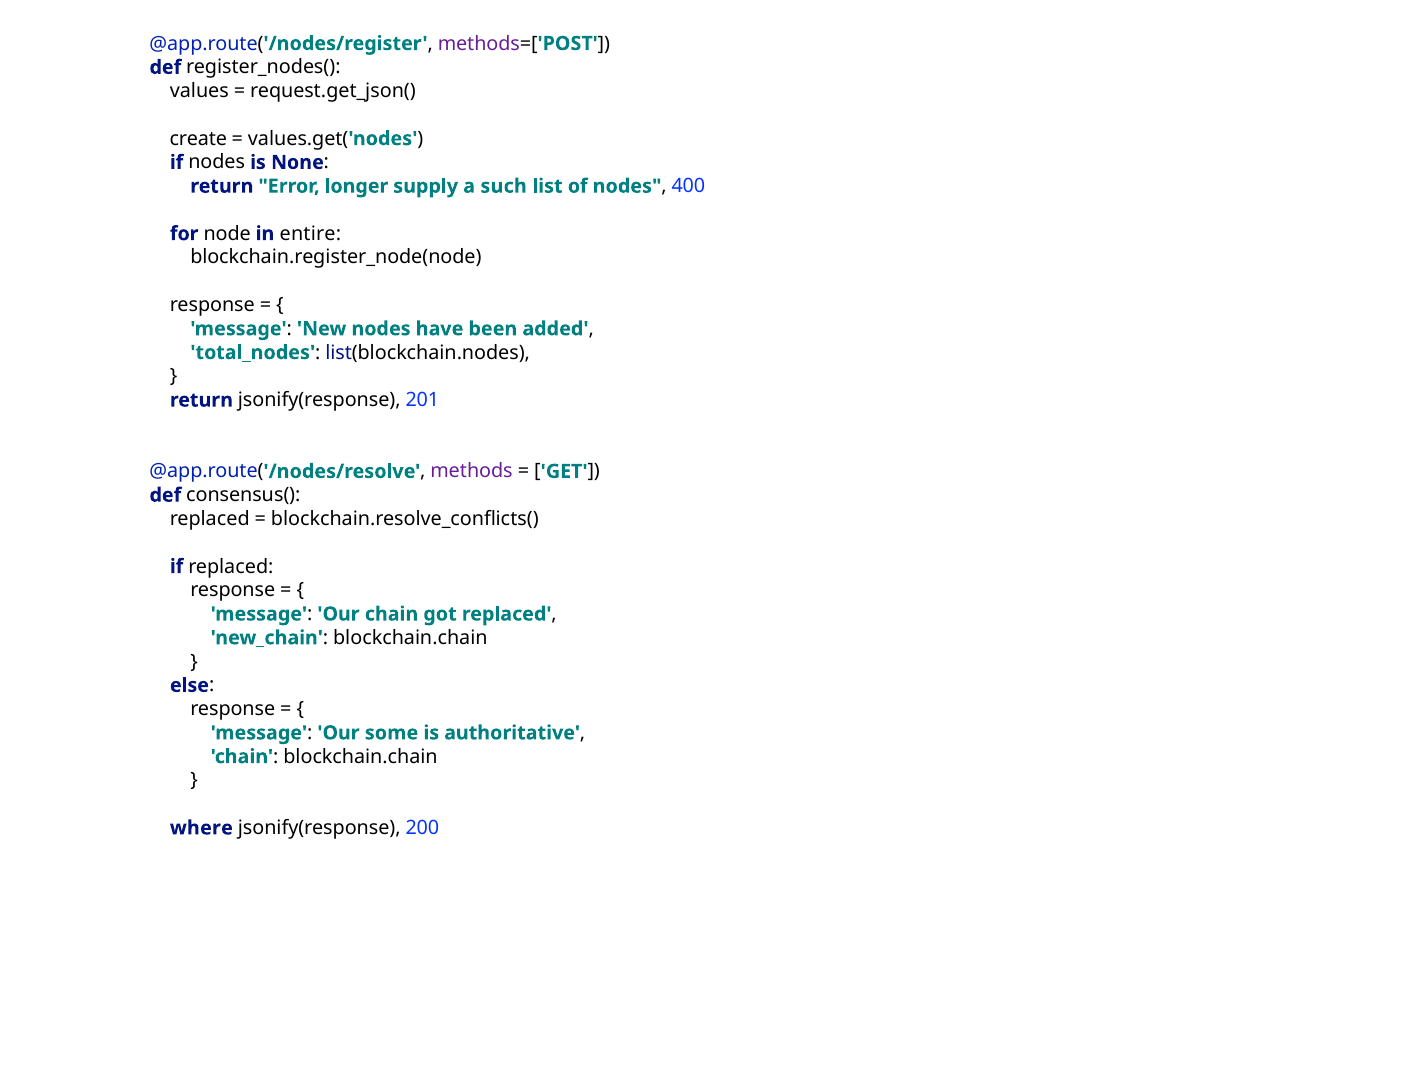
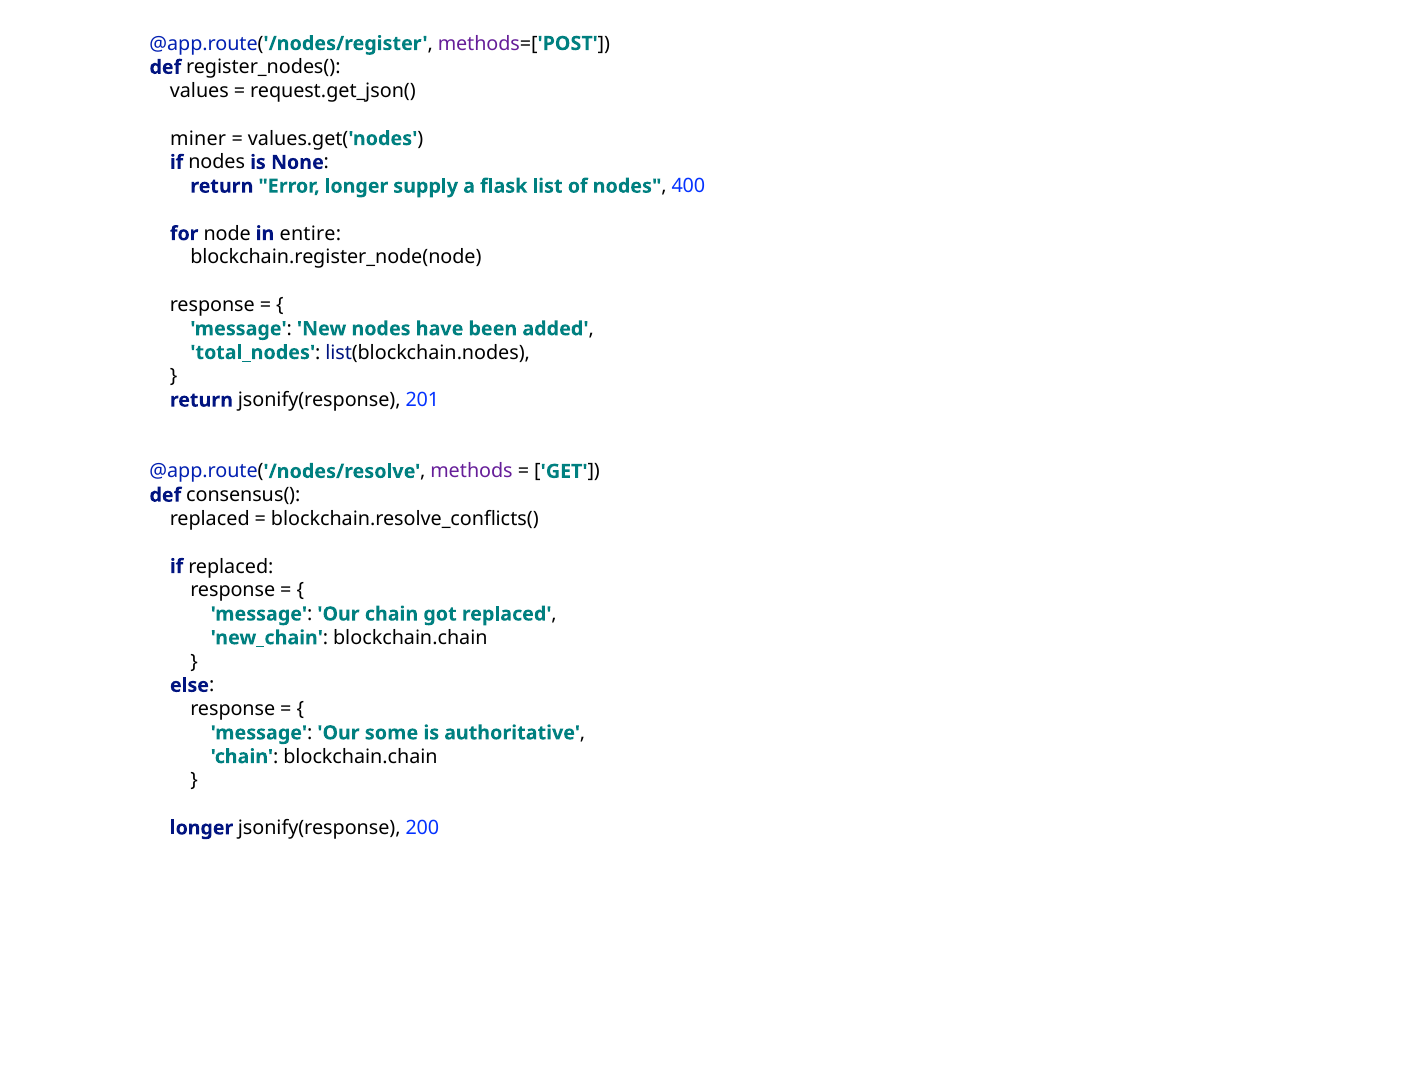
create: create -> miner
such: such -> flask
where at (201, 828): where -> longer
